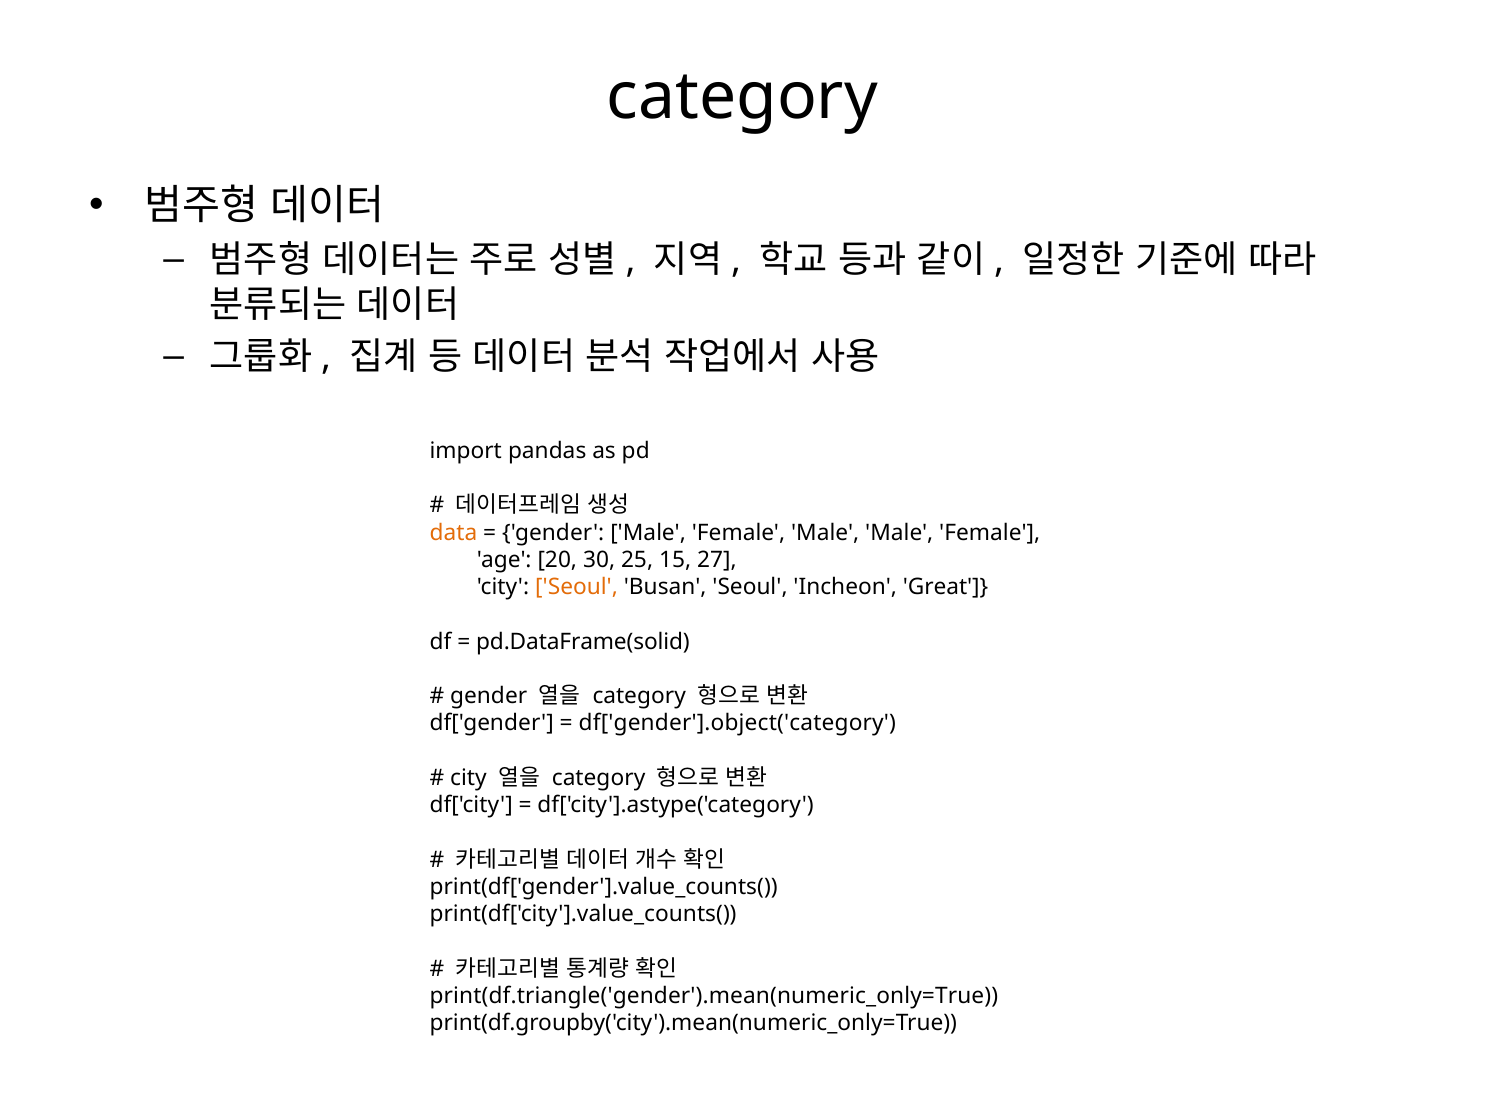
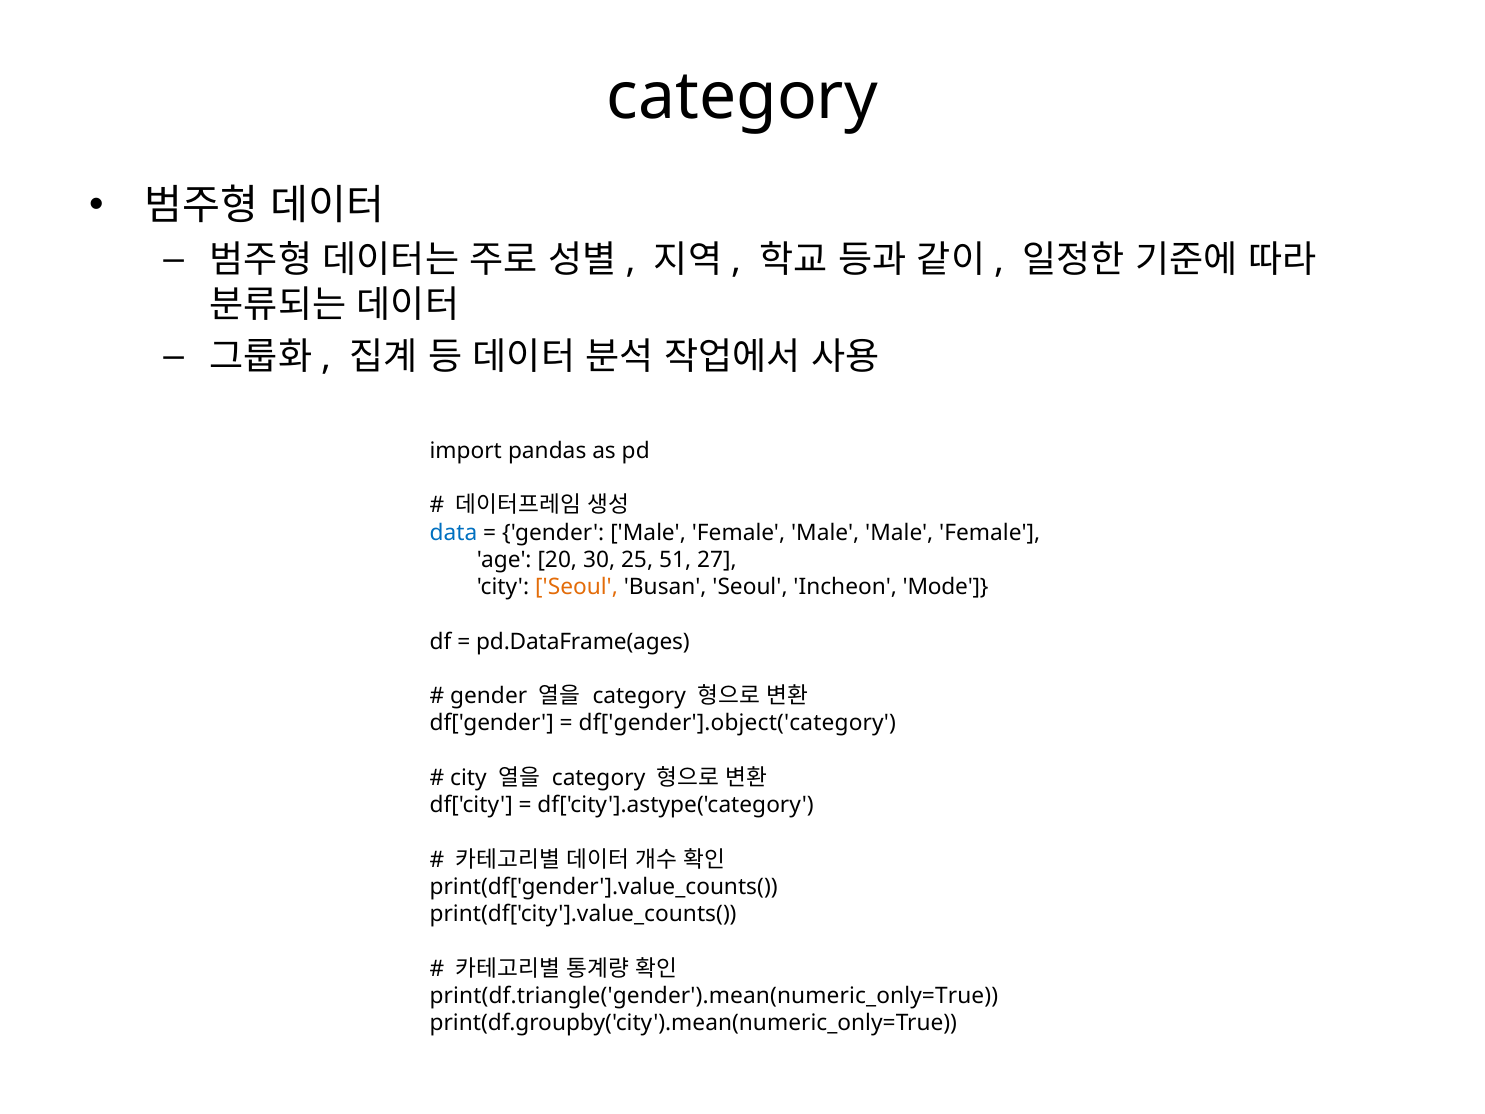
data colour: orange -> blue
15: 15 -> 51
Great: Great -> Mode
pd.DataFrame(solid: pd.DataFrame(solid -> pd.DataFrame(ages
